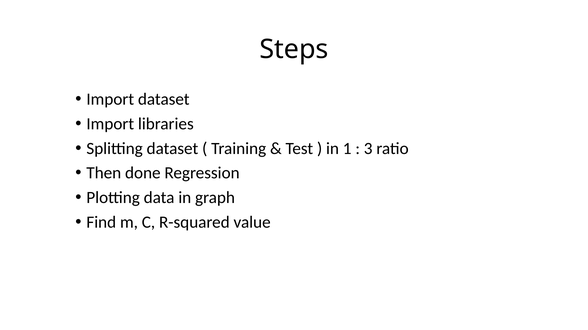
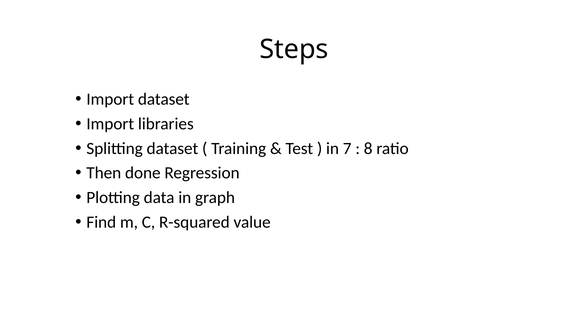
1: 1 -> 7
3: 3 -> 8
